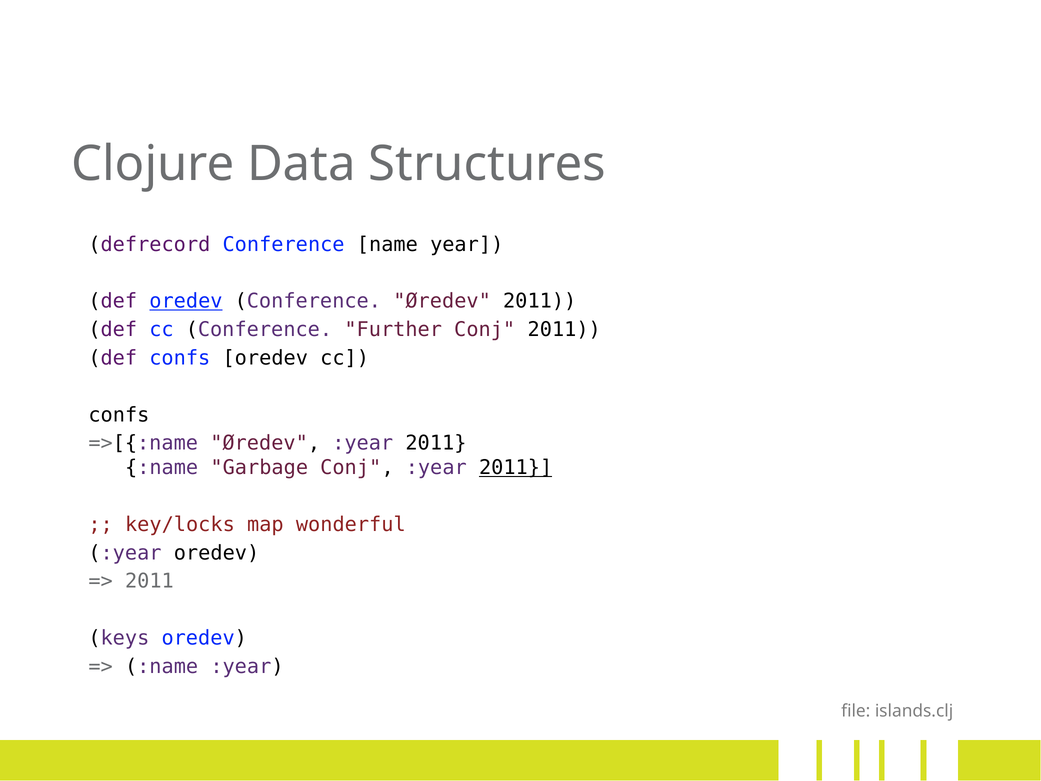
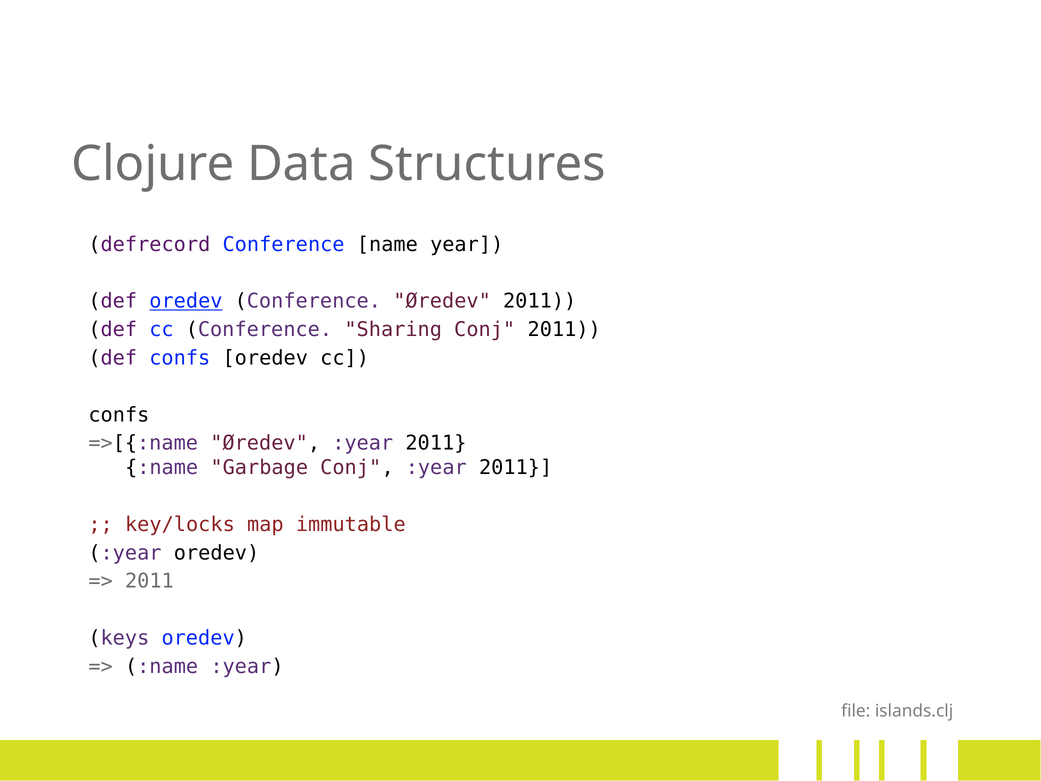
Further: Further -> Sharing
2011 at (516, 468) underline: present -> none
wonderful: wonderful -> immutable
